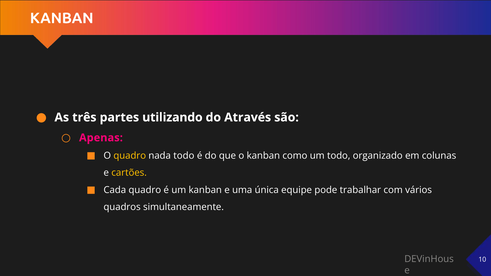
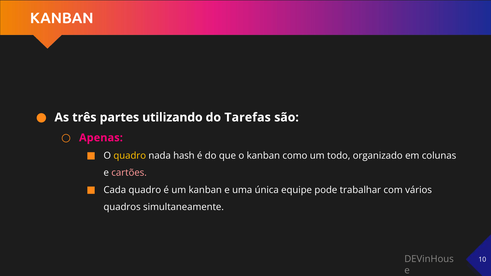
Através: Através -> Tarefas
nada todo: todo -> hash
cartões colour: yellow -> pink
